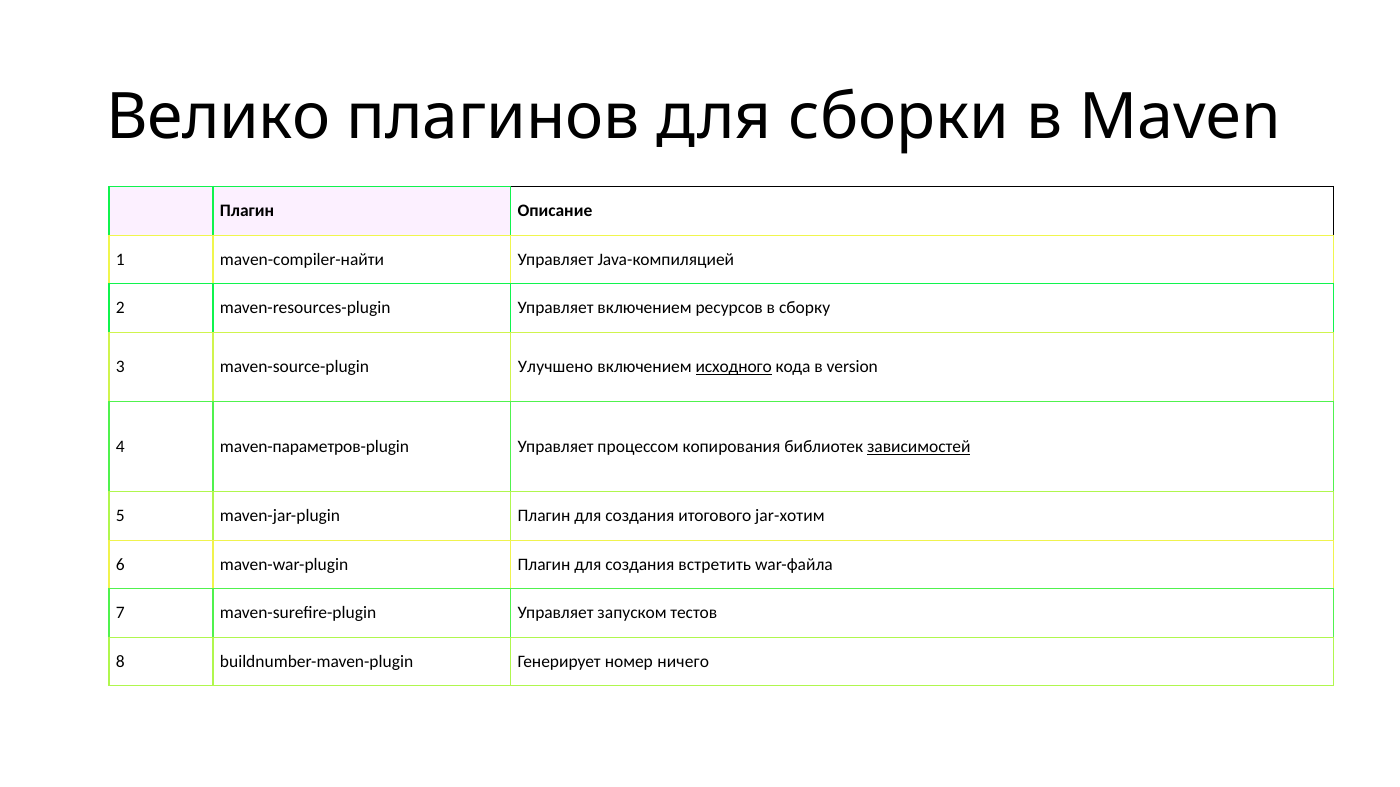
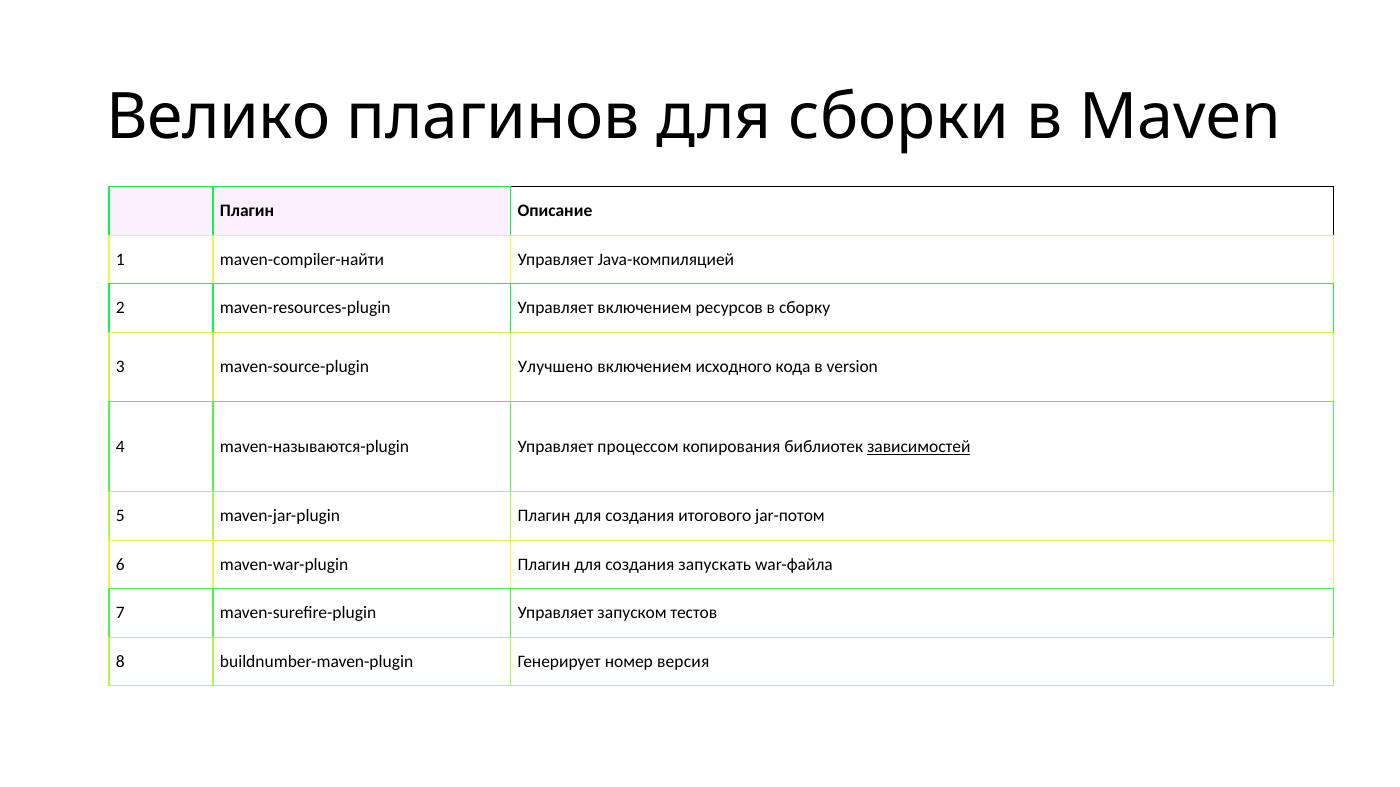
исходного underline: present -> none
maven-параметров-plugin: maven-параметров-plugin -> maven-называются-plugin
jar-хотим: jar-хотим -> jar-потом
встретить: встретить -> запускать
ничего: ничего -> версия
